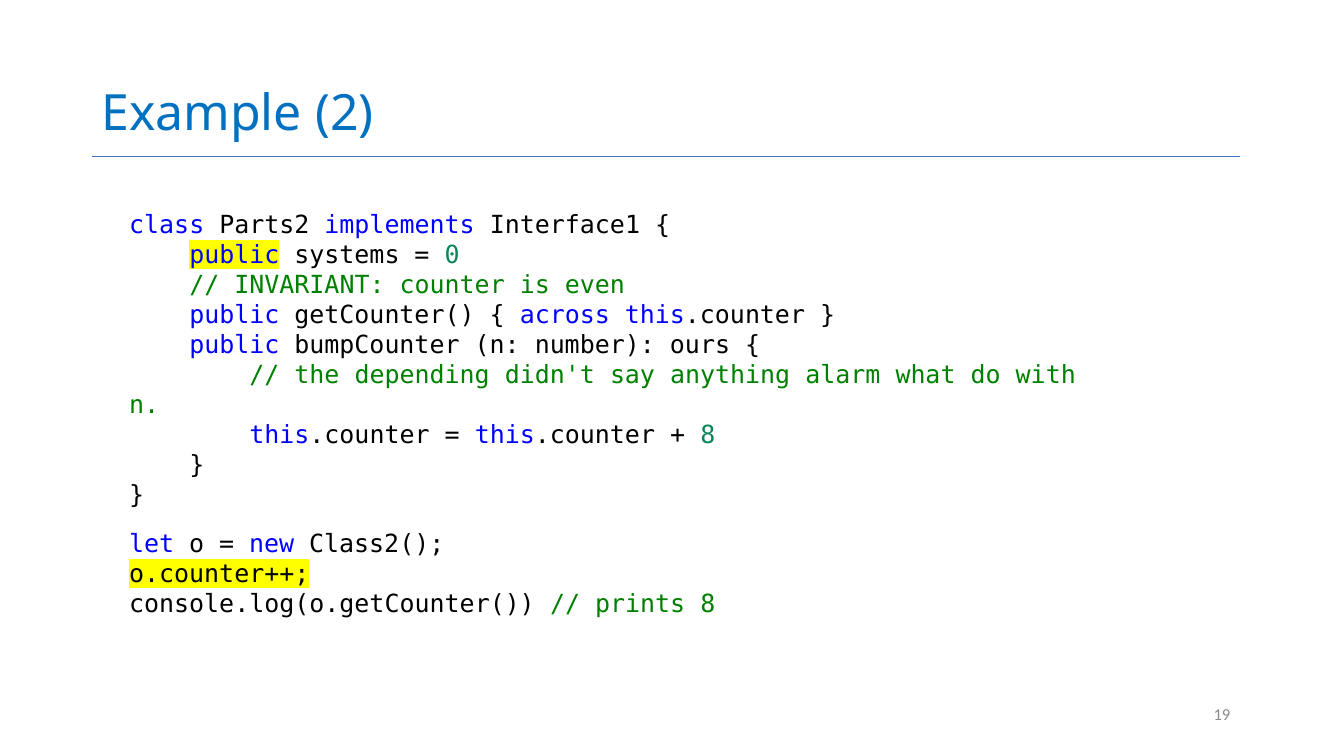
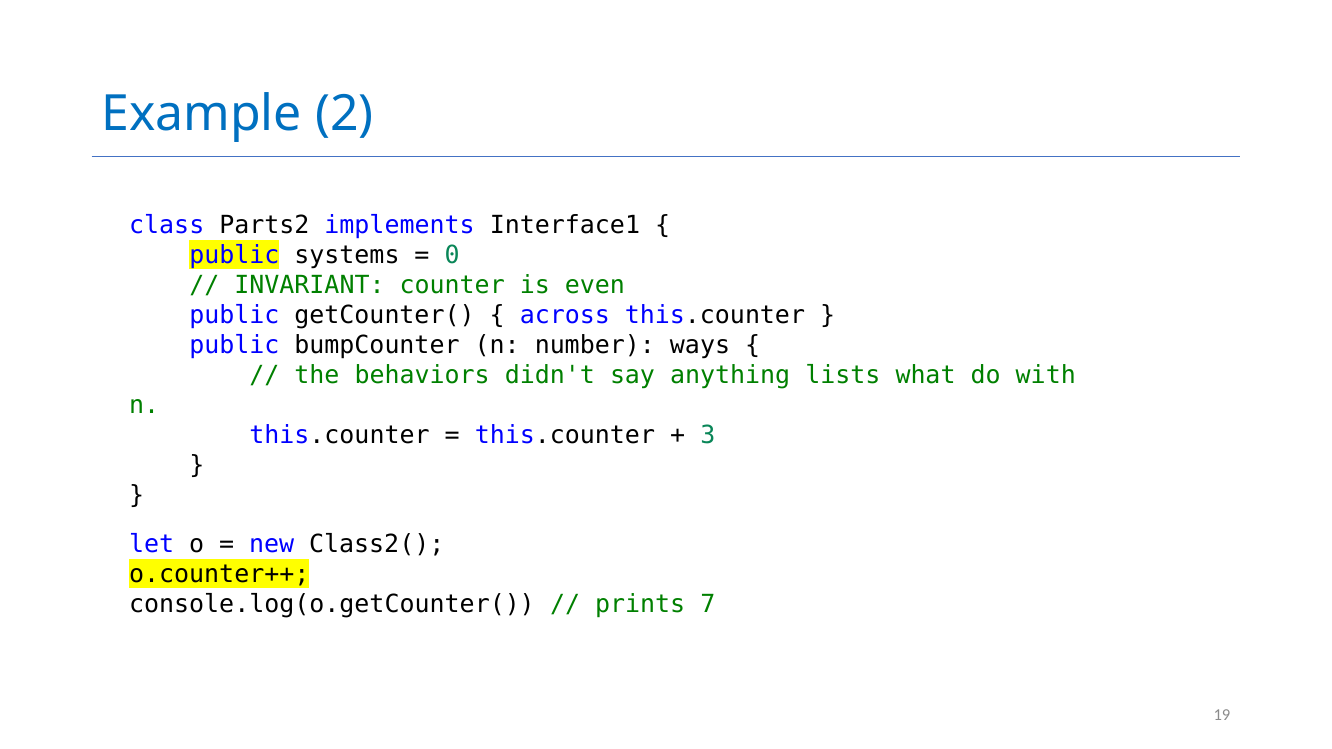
ours: ours -> ways
depending: depending -> behaviors
alarm: alarm -> lists
8 at (708, 435): 8 -> 3
prints 8: 8 -> 7
